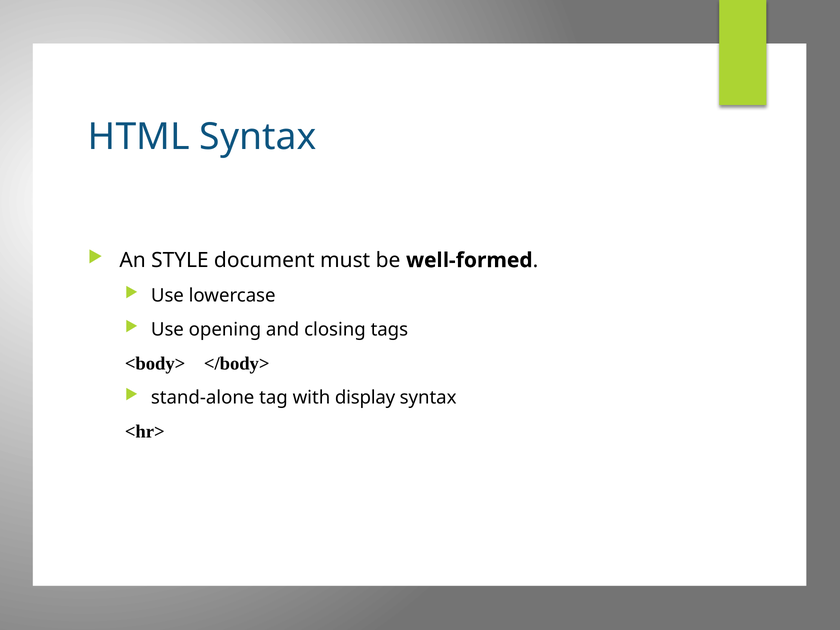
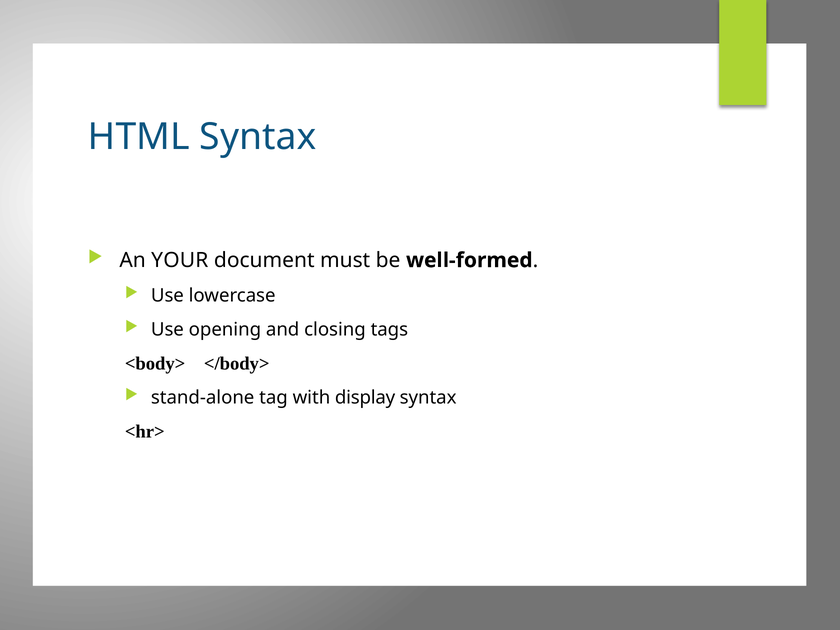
STYLE: STYLE -> YOUR
